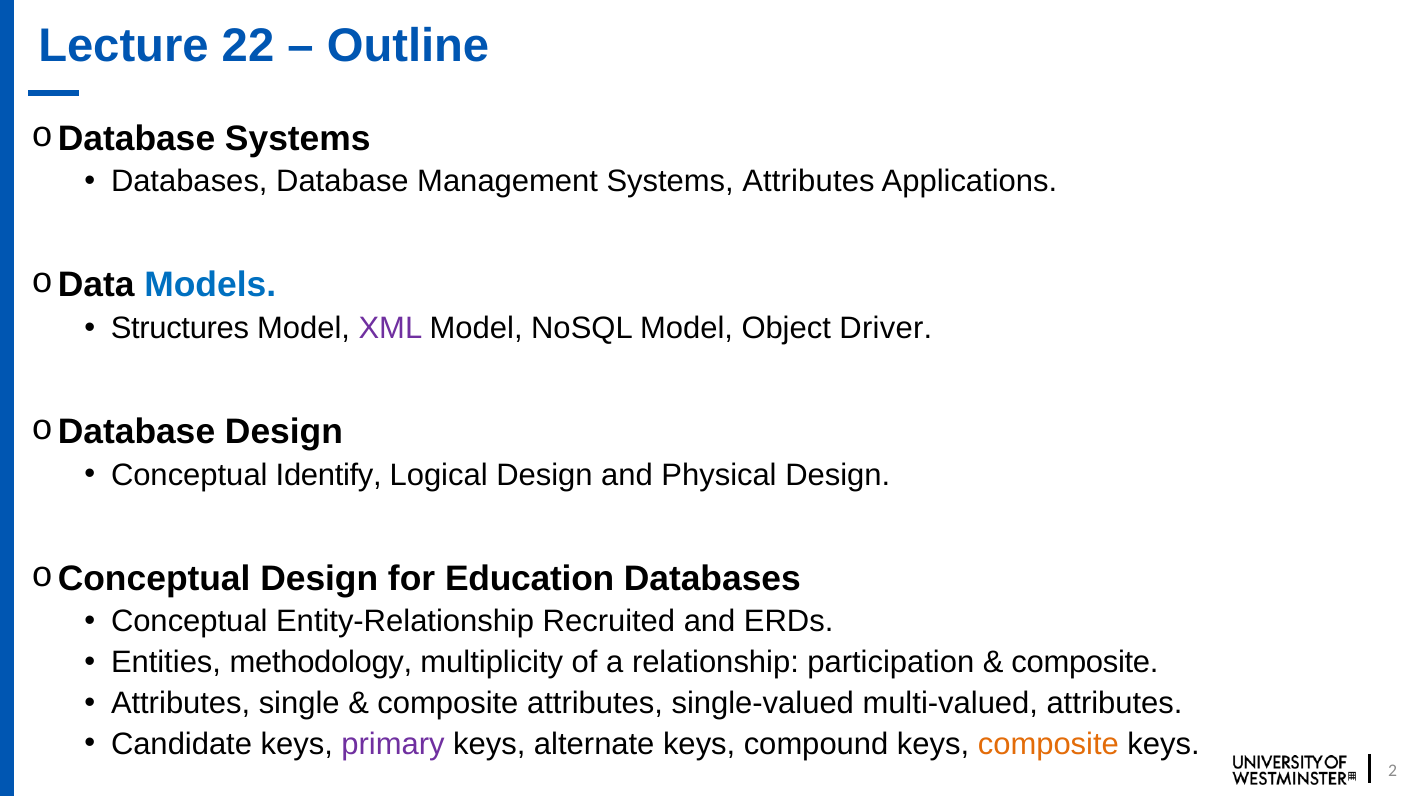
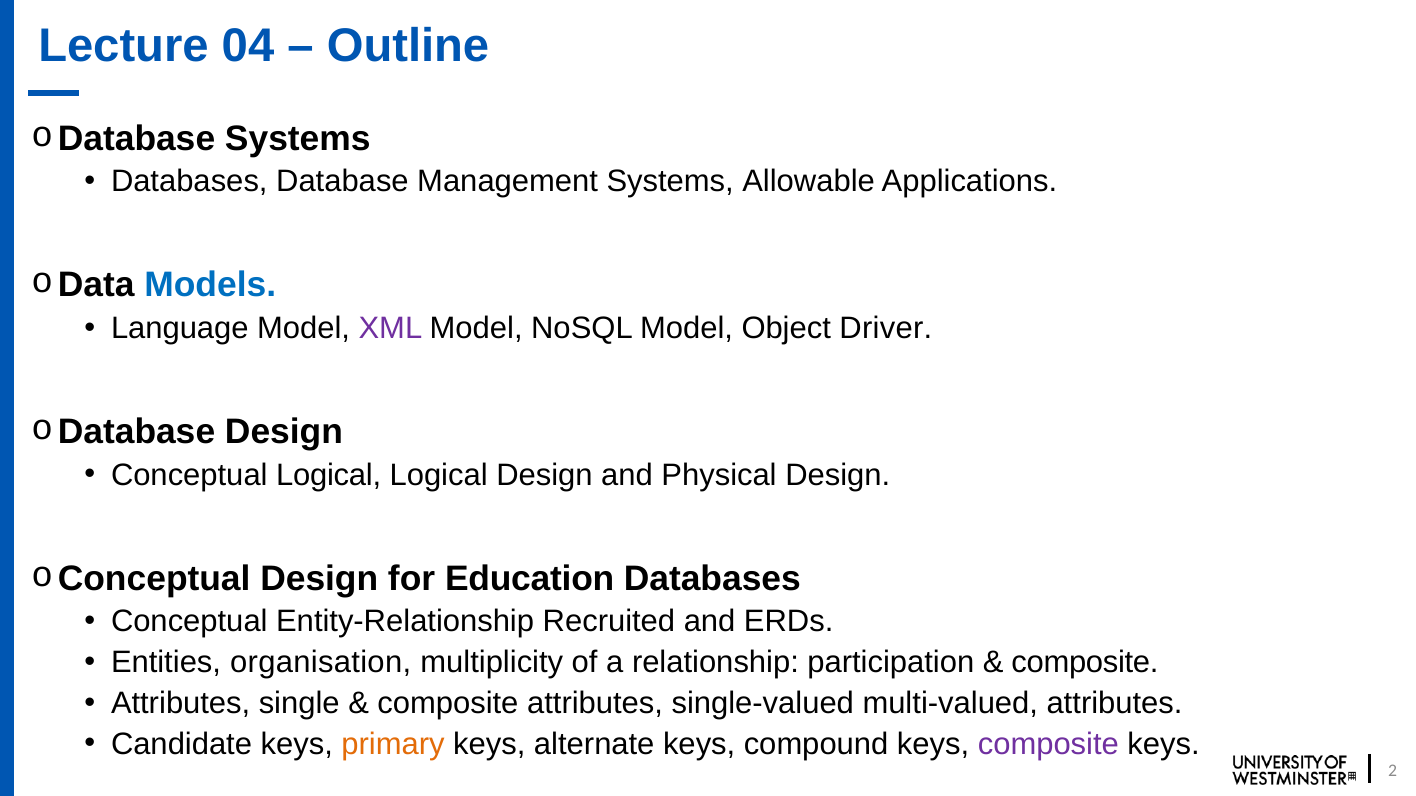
22: 22 -> 04
Systems Attributes: Attributes -> Allowable
Structures: Structures -> Language
Conceptual Identify: Identify -> Logical
methodology: methodology -> organisation
primary colour: purple -> orange
composite at (1048, 744) colour: orange -> purple
